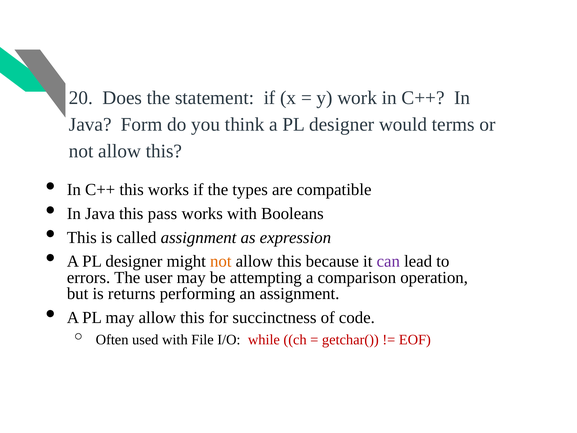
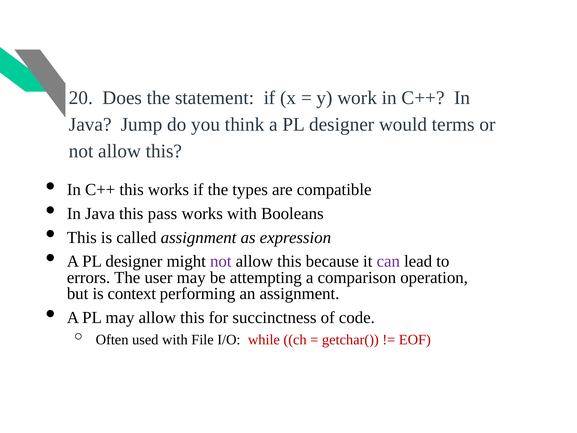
Form: Form -> Jump
not at (221, 261) colour: orange -> purple
returns: returns -> context
